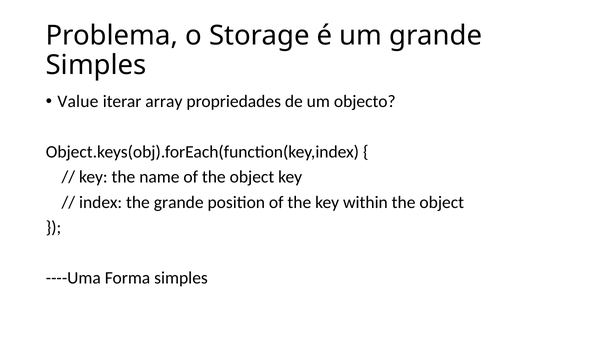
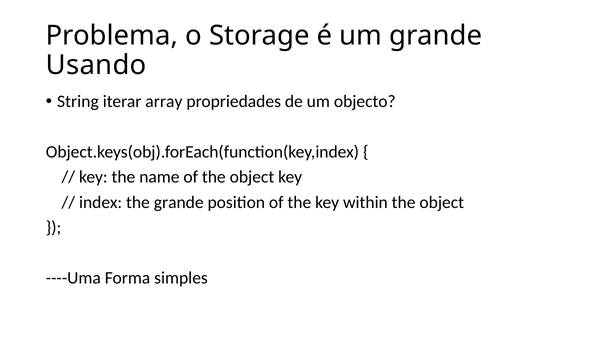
Simples at (96, 65): Simples -> Usando
Value: Value -> String
